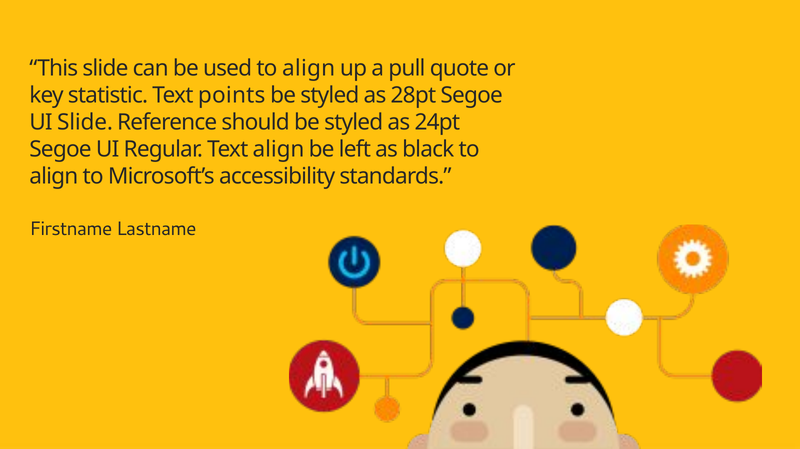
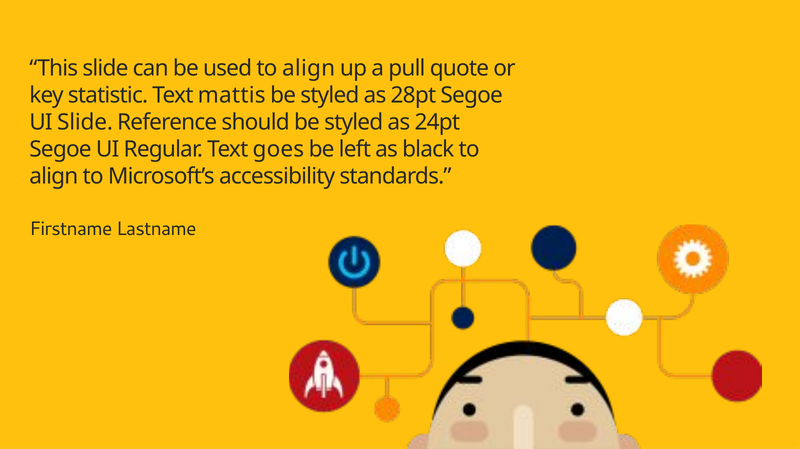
points: points -> mattis
Text align: align -> goes
